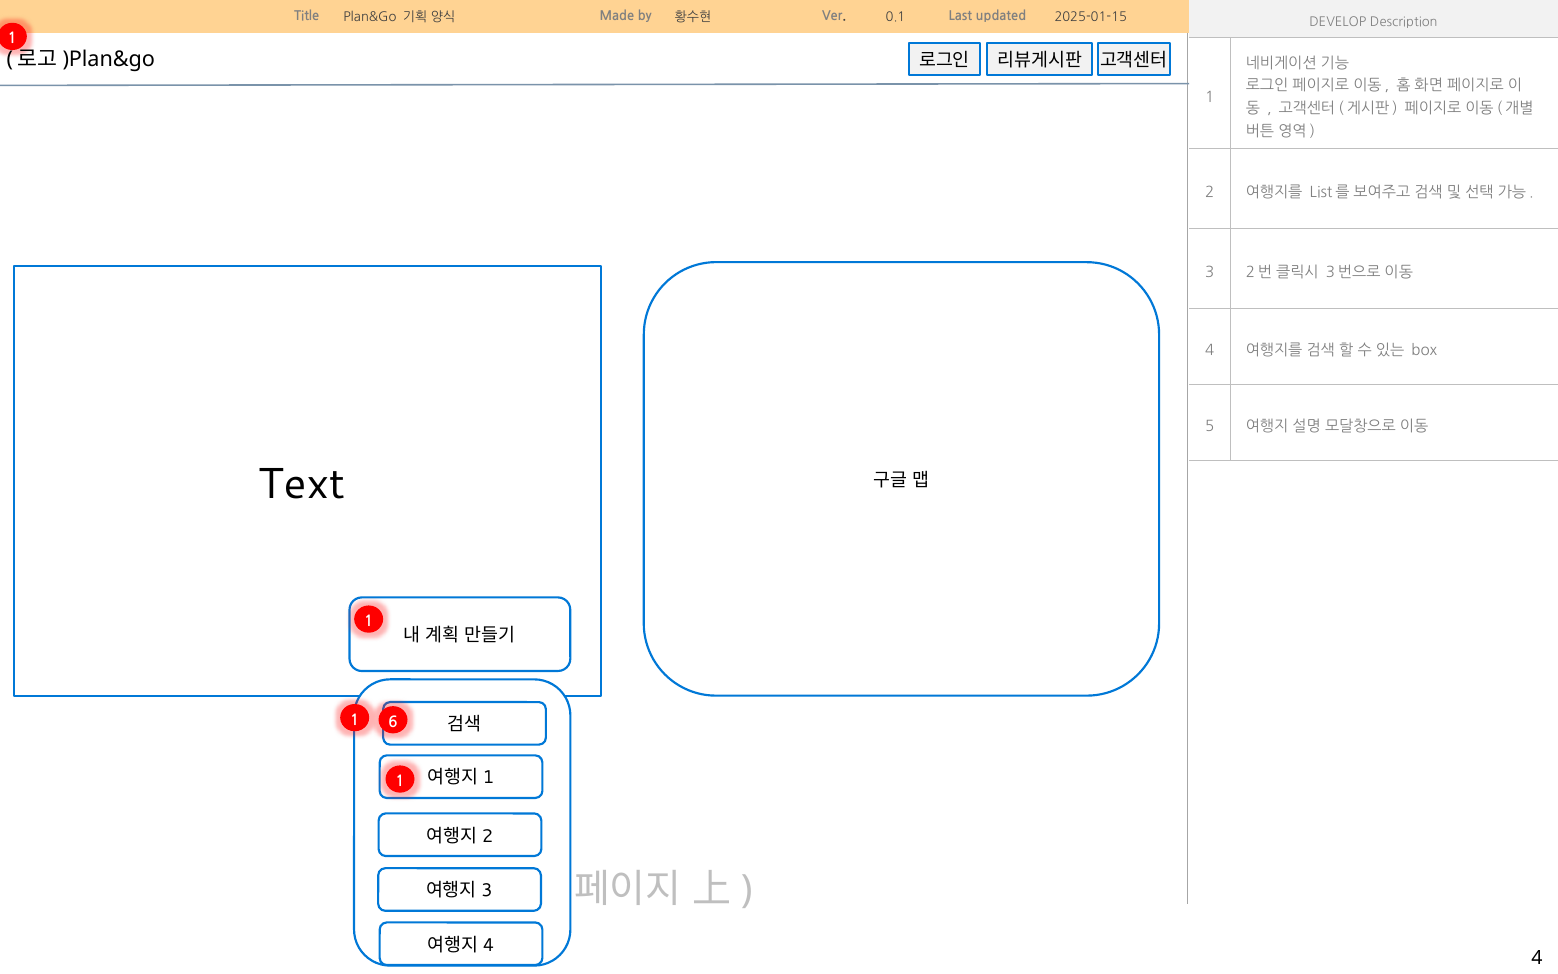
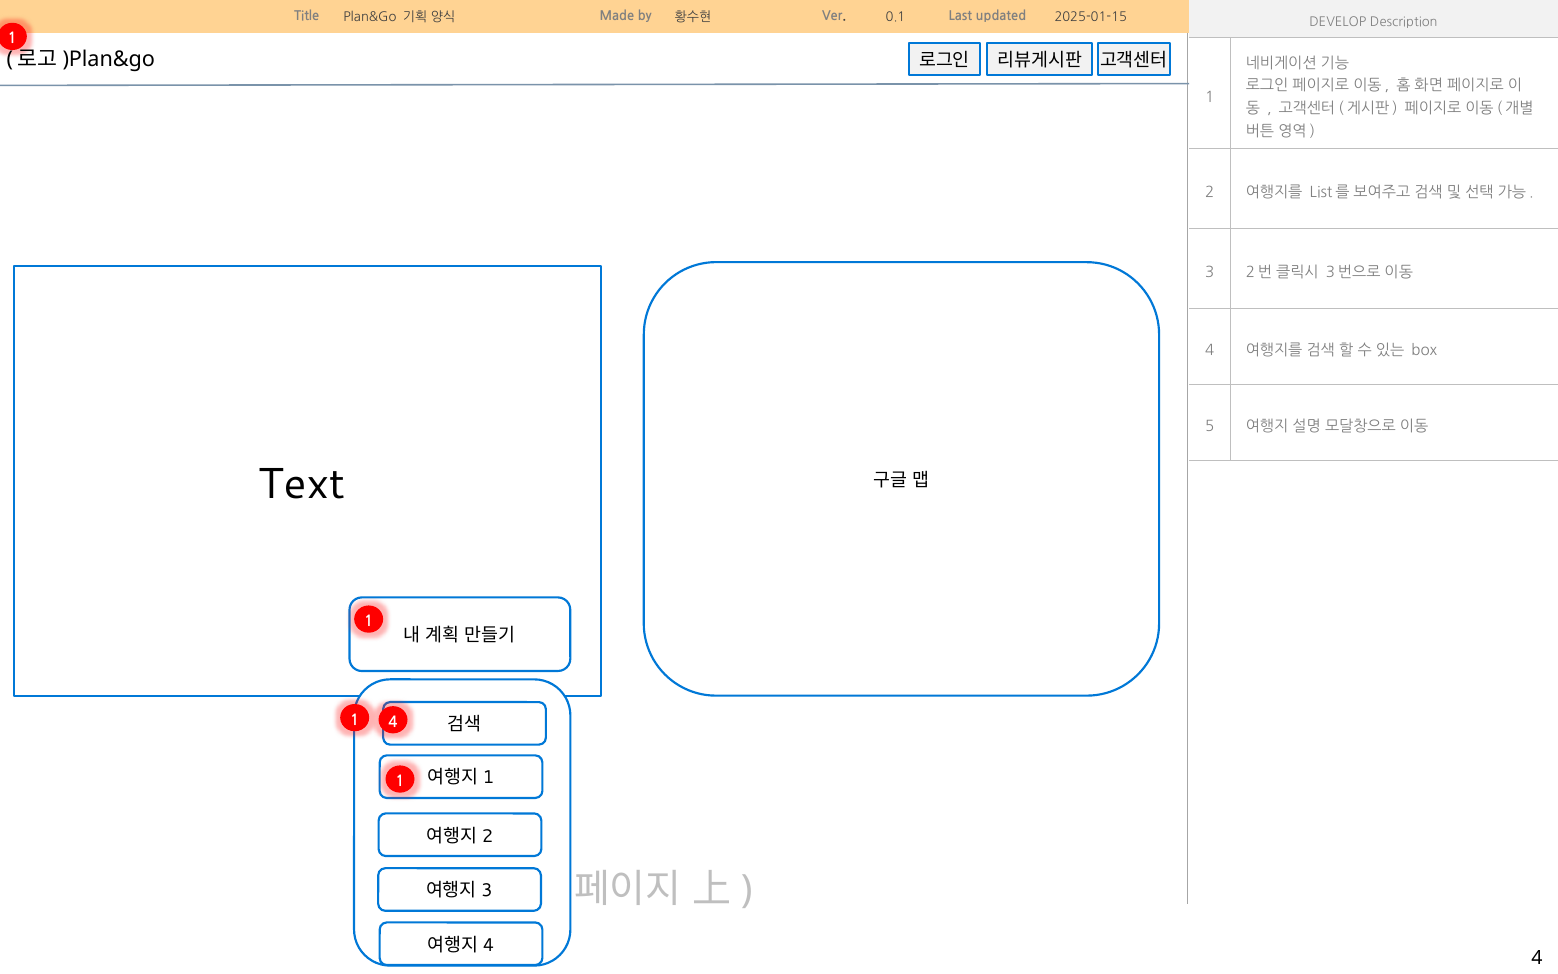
1 6: 6 -> 4
